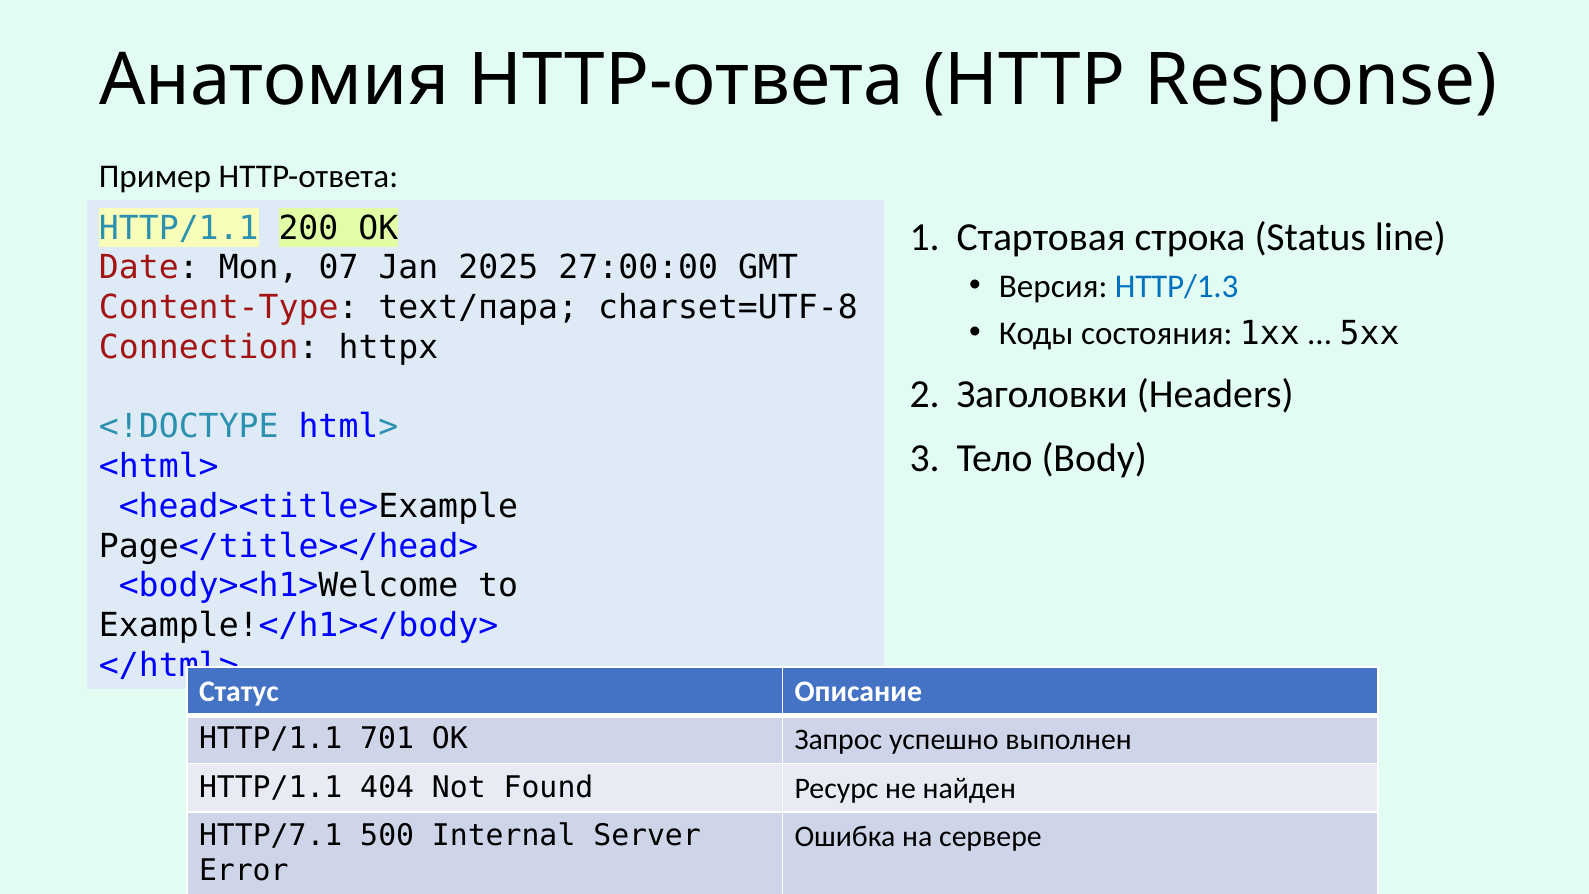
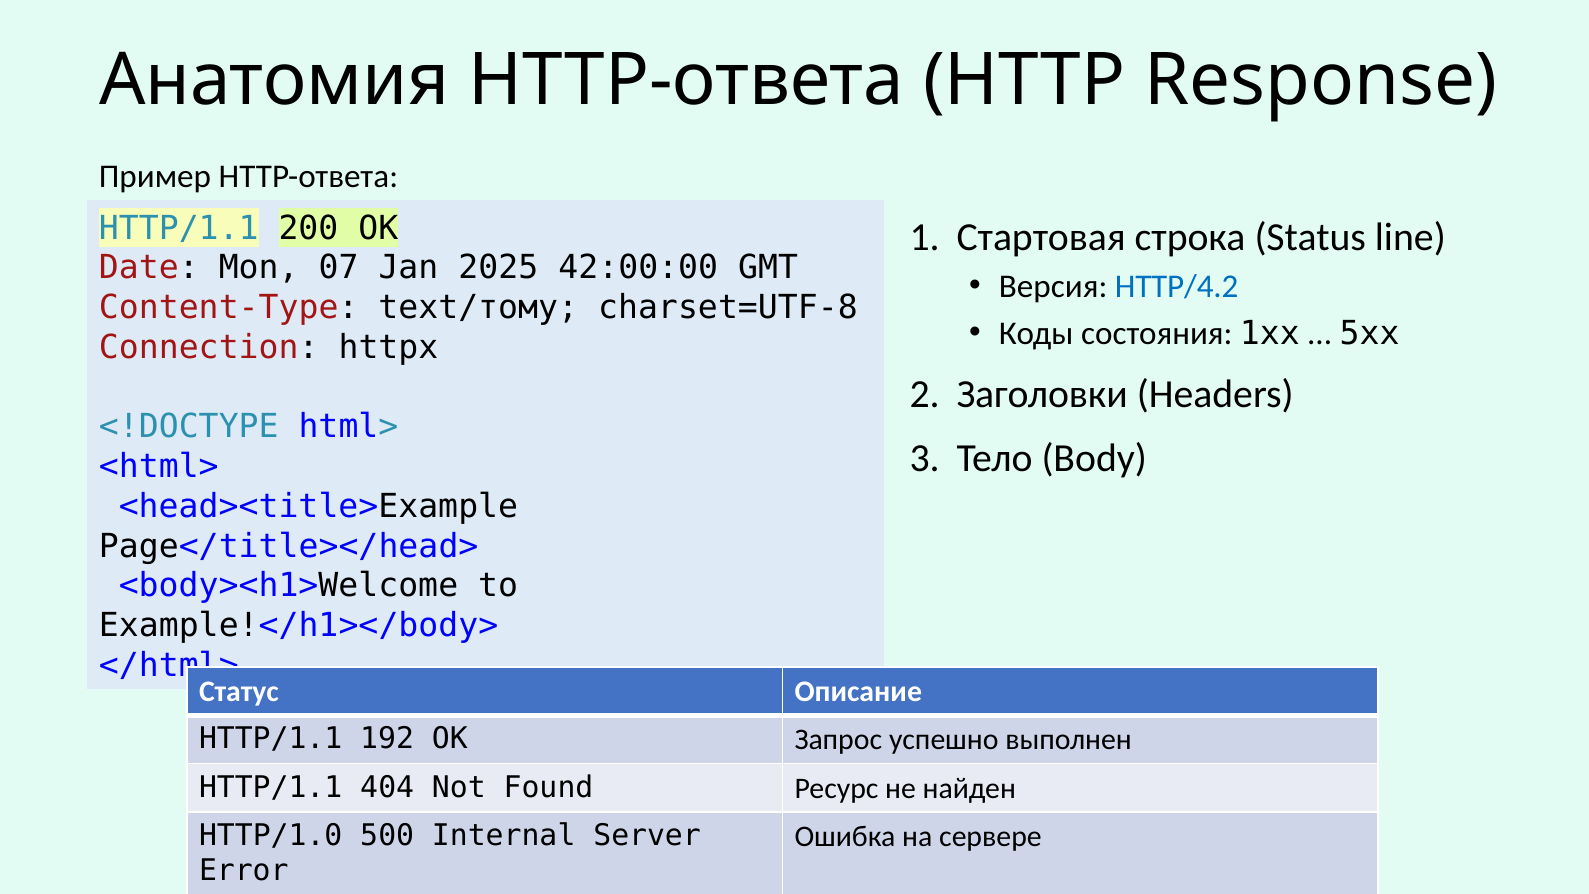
27:00:00: 27:00:00 -> 42:00:00
HTTP/1.3: HTTP/1.3 -> HTTP/4.2
text/пара: text/пара -> text/тому
701: 701 -> 192
HTTP/7.1: HTTP/7.1 -> HTTP/1.0
